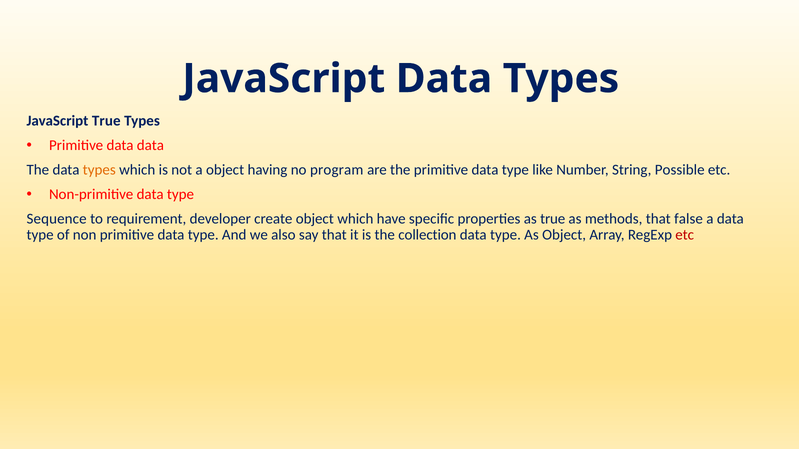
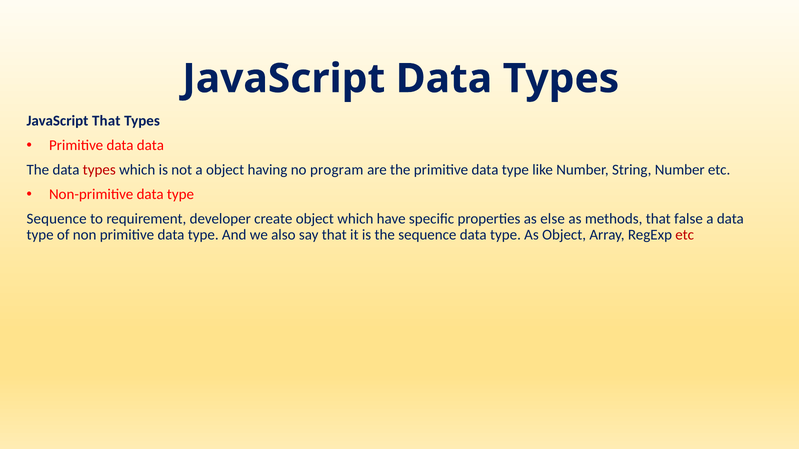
JavaScript True: True -> That
types at (99, 170) colour: orange -> red
String Possible: Possible -> Number
as true: true -> else
the collection: collection -> sequence
